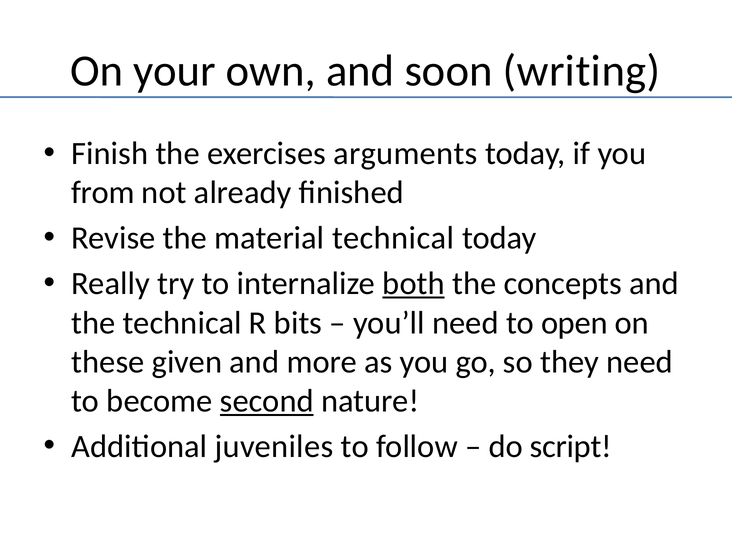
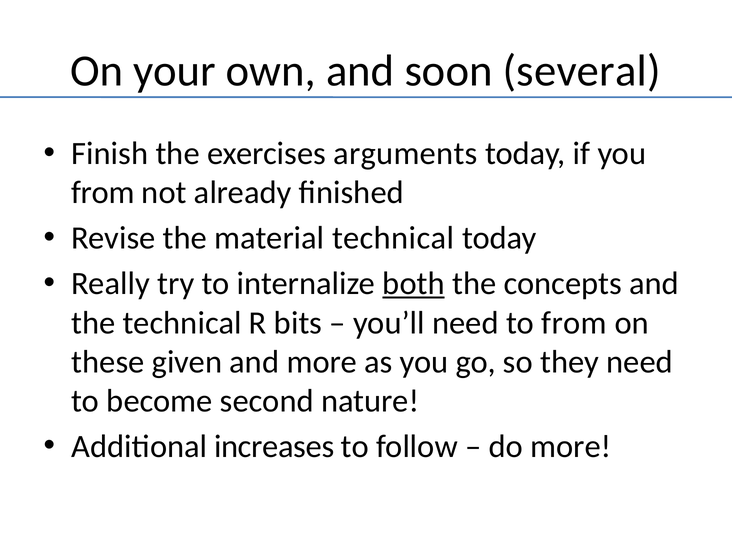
writing: writing -> several
to open: open -> from
second underline: present -> none
juveniles: juveniles -> increases
do script: script -> more
